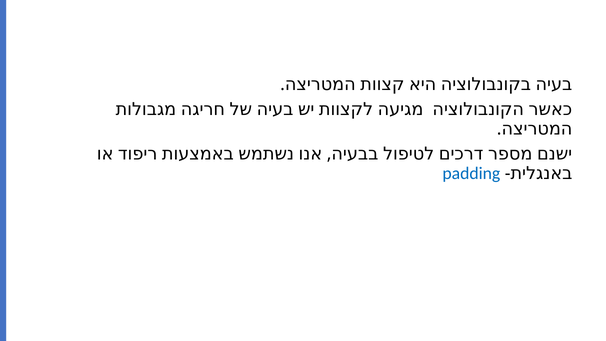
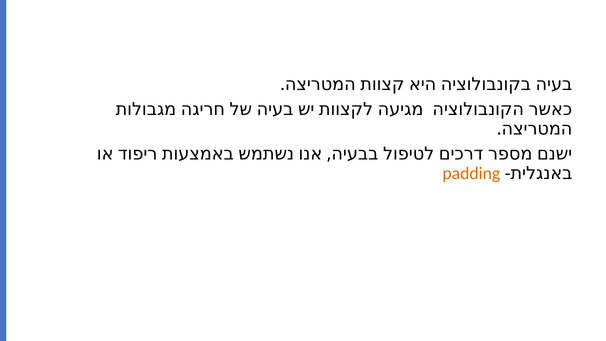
padding colour: blue -> orange
